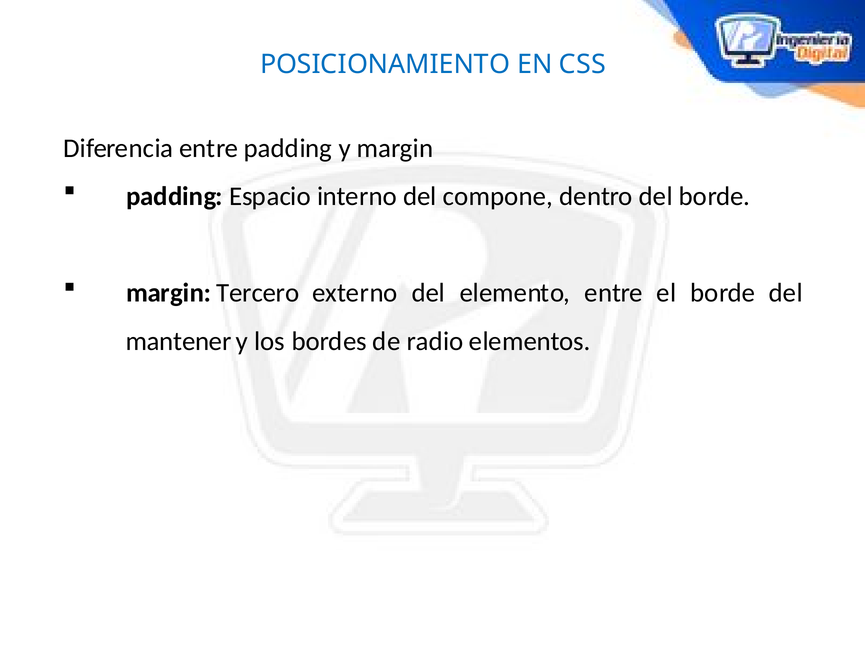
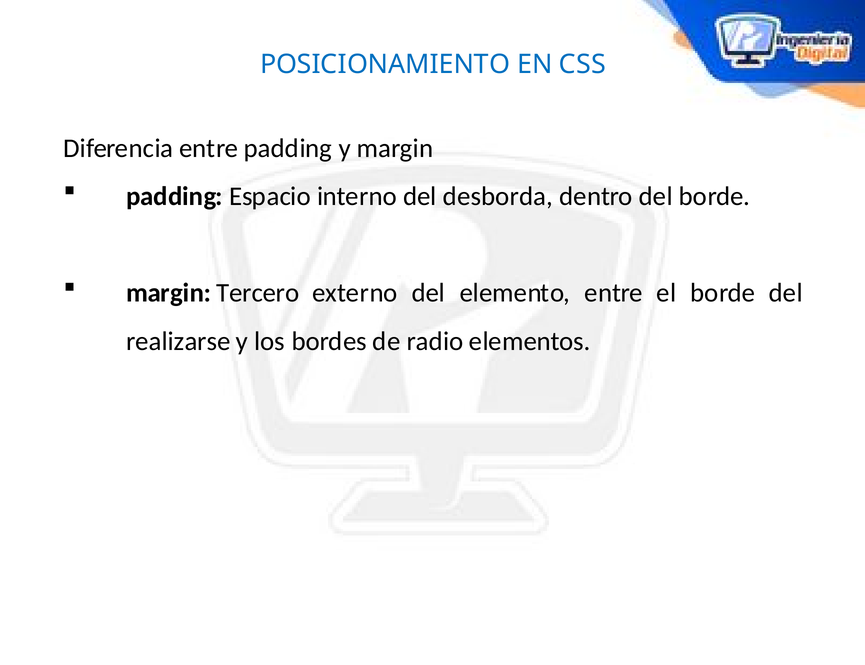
compone: compone -> desborda
mantener: mantener -> realizarse
